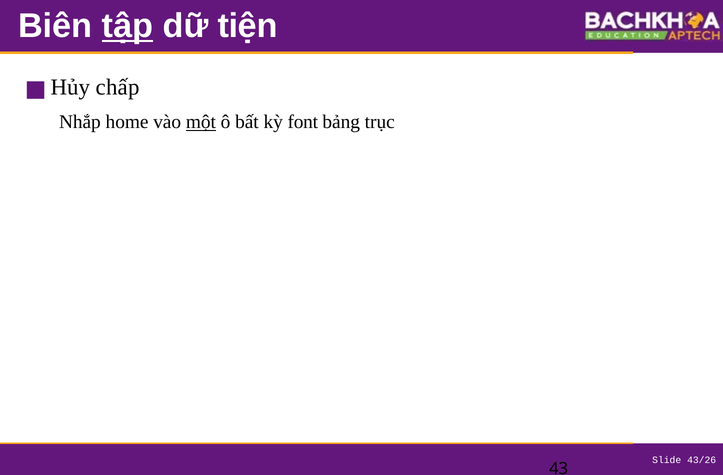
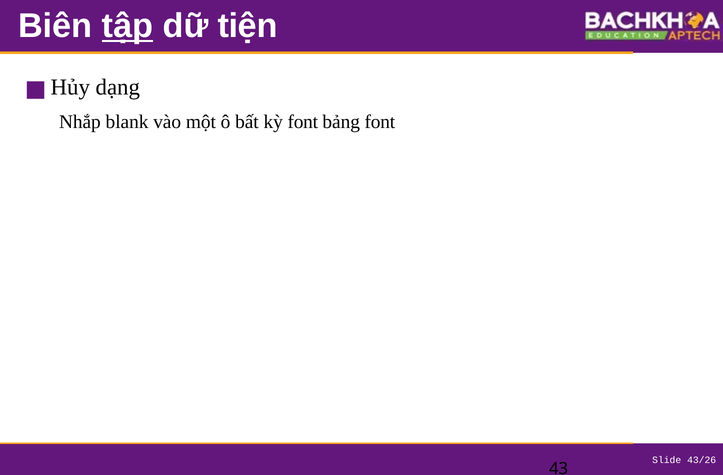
chấp: chấp -> dạng
home: home -> blank
một underline: present -> none
bảng trục: trục -> font
